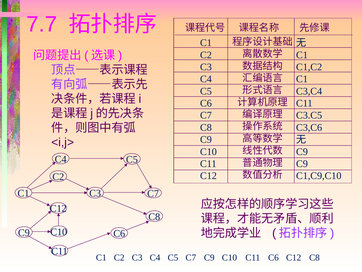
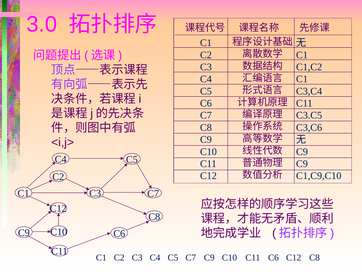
7.7: 7.7 -> 3.0
